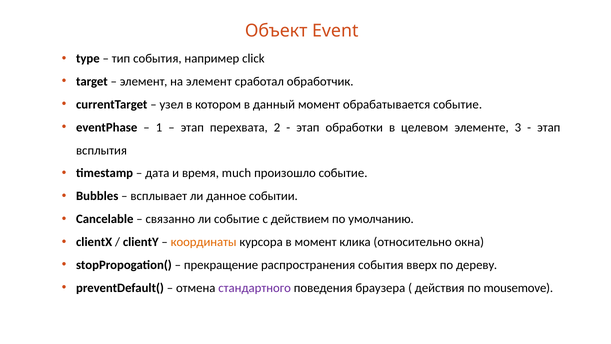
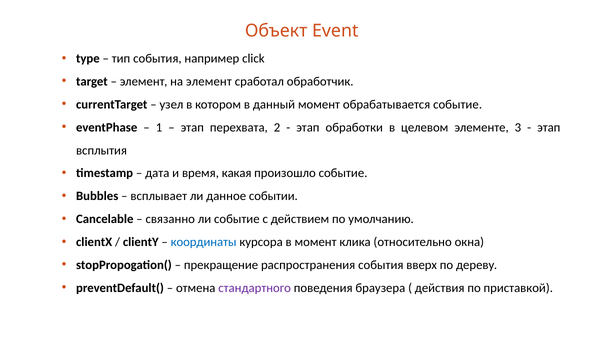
much: much -> какая
координаты colour: orange -> blue
mousemove: mousemove -> приставкой
